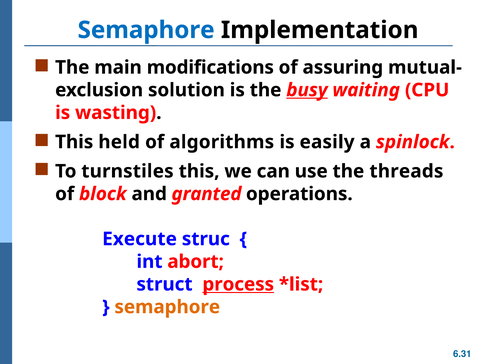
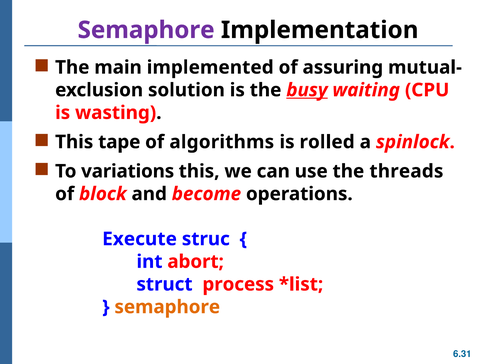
Semaphore at (146, 30) colour: blue -> purple
modifications: modifications -> implemented
held: held -> tape
easily: easily -> rolled
turnstiles: turnstiles -> variations
granted: granted -> become
process underline: present -> none
